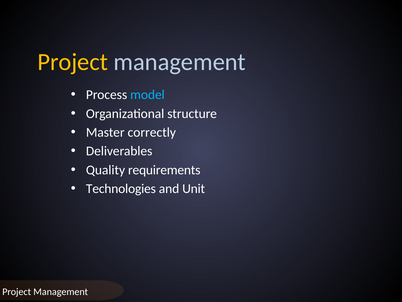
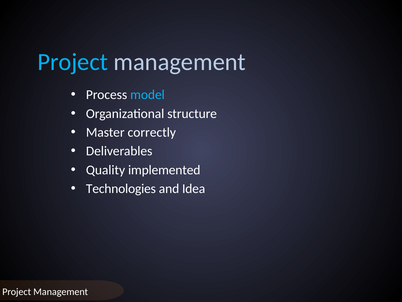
Project at (73, 62) colour: yellow -> light blue
requirements: requirements -> implemented
Unit: Unit -> Idea
